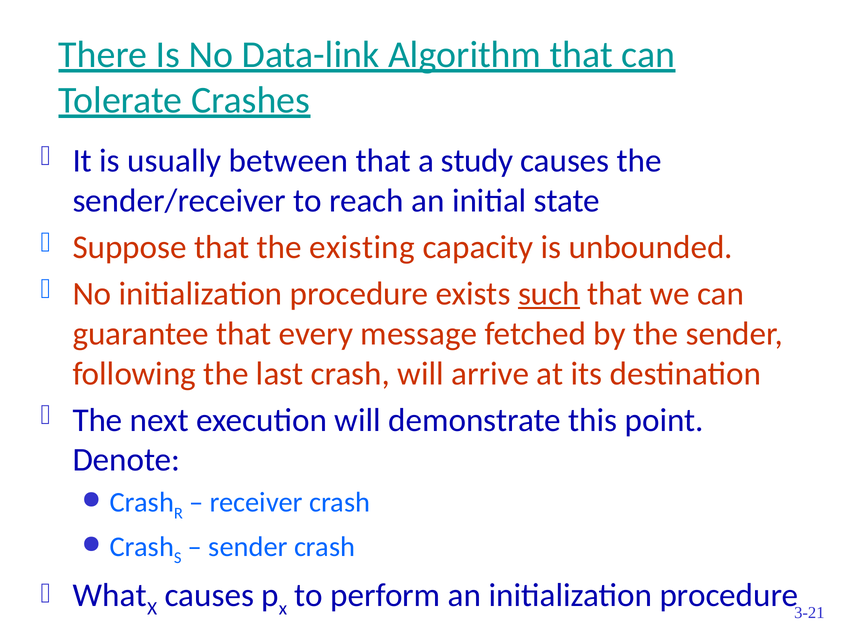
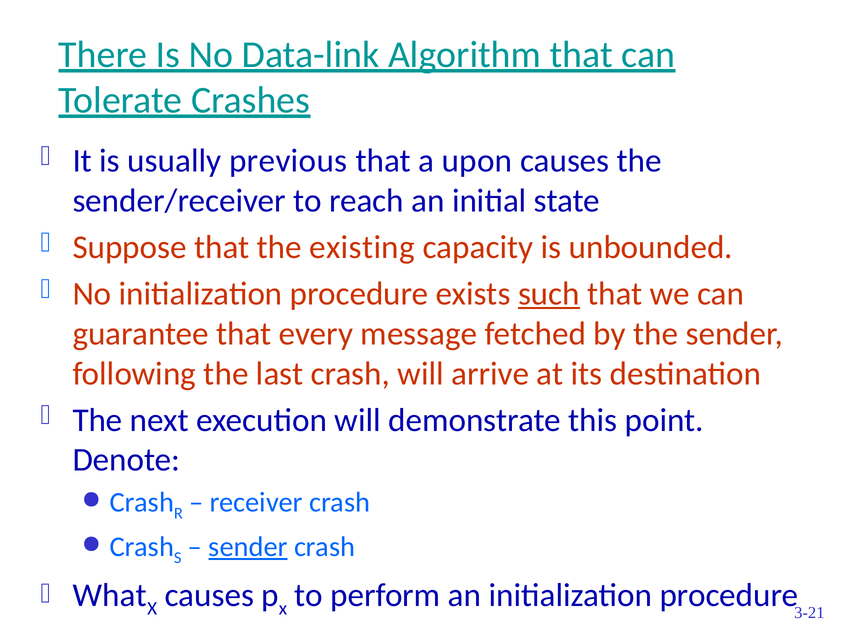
between: between -> previous
study: study -> upon
sender at (248, 547) underline: none -> present
